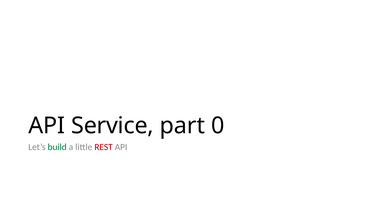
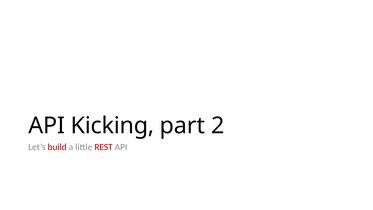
Service: Service -> Kicking
0: 0 -> 2
build colour: green -> red
